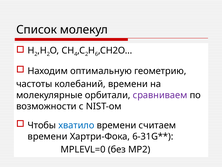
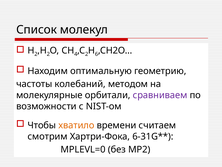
колебаний времени: времени -> методом
хватило colour: blue -> orange
времени at (48, 136): времени -> смотрим
